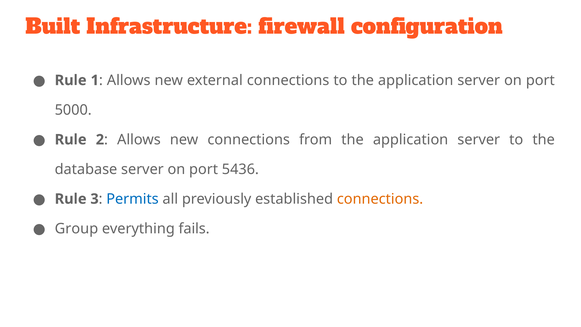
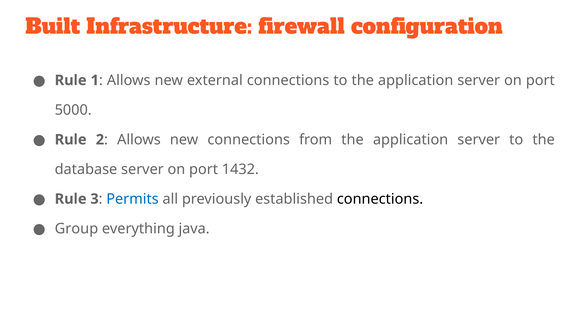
5436: 5436 -> 1432
connections at (380, 199) colour: orange -> black
fails: fails -> java
